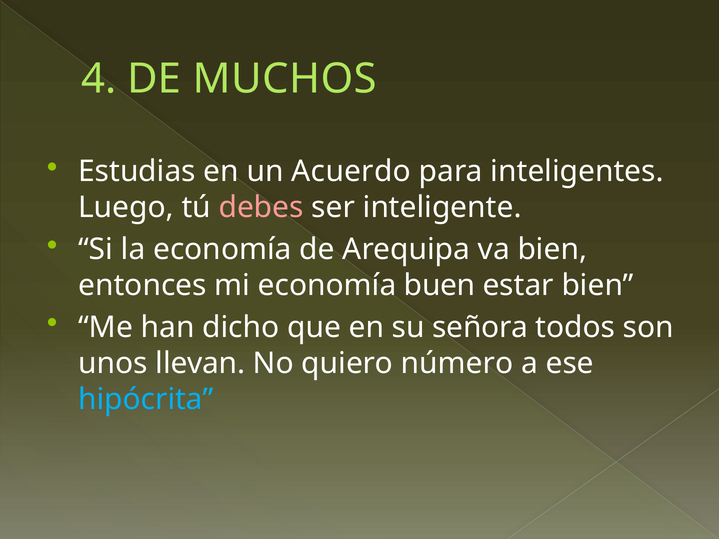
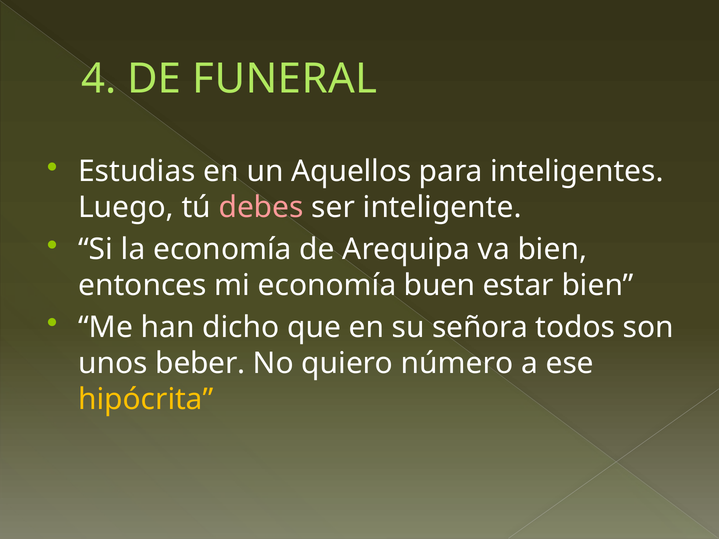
MUCHOS: MUCHOS -> FUNERAL
Acuerdo: Acuerdo -> Aquellos
llevan: llevan -> beber
hipócrita colour: light blue -> yellow
